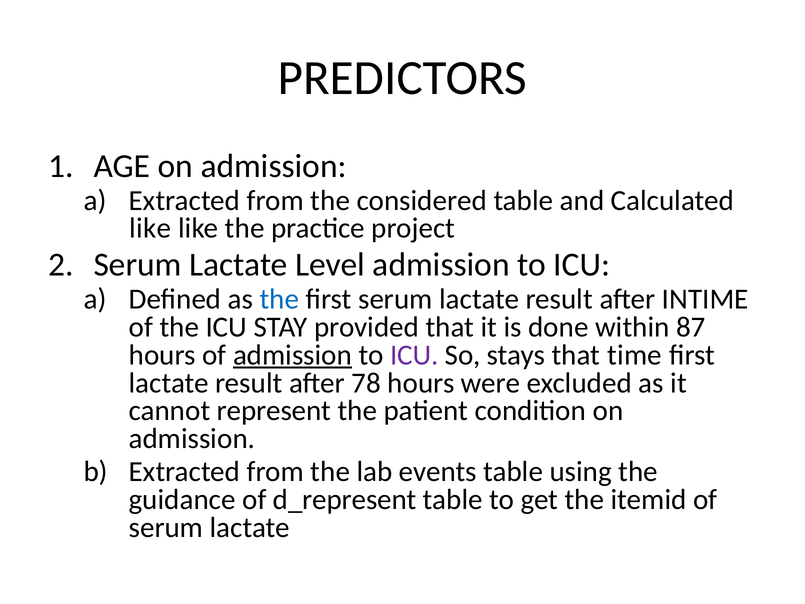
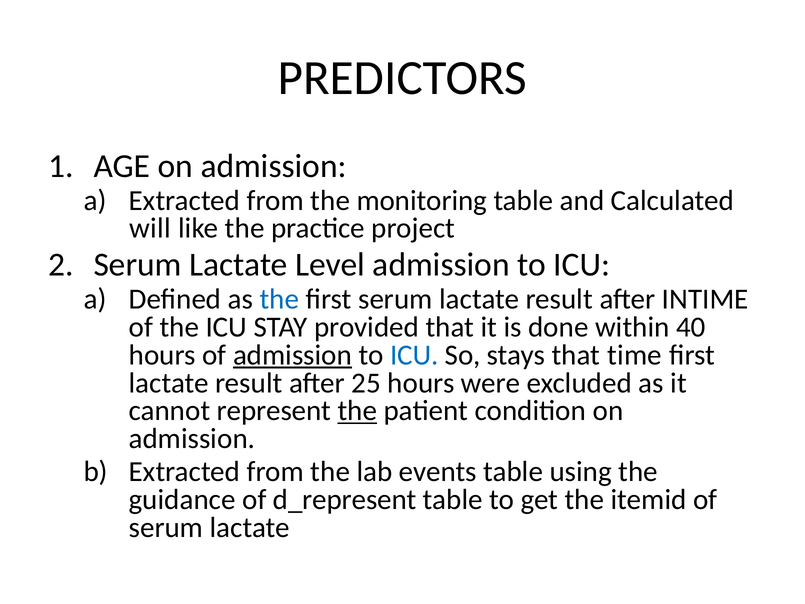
considered: considered -> monitoring
like at (150, 228): like -> will
87: 87 -> 40
ICU at (414, 355) colour: purple -> blue
78: 78 -> 25
the at (357, 411) underline: none -> present
